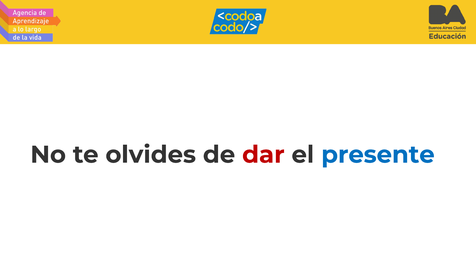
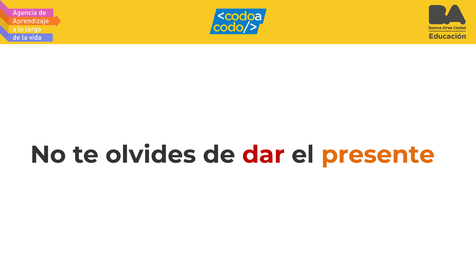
presente colour: blue -> orange
